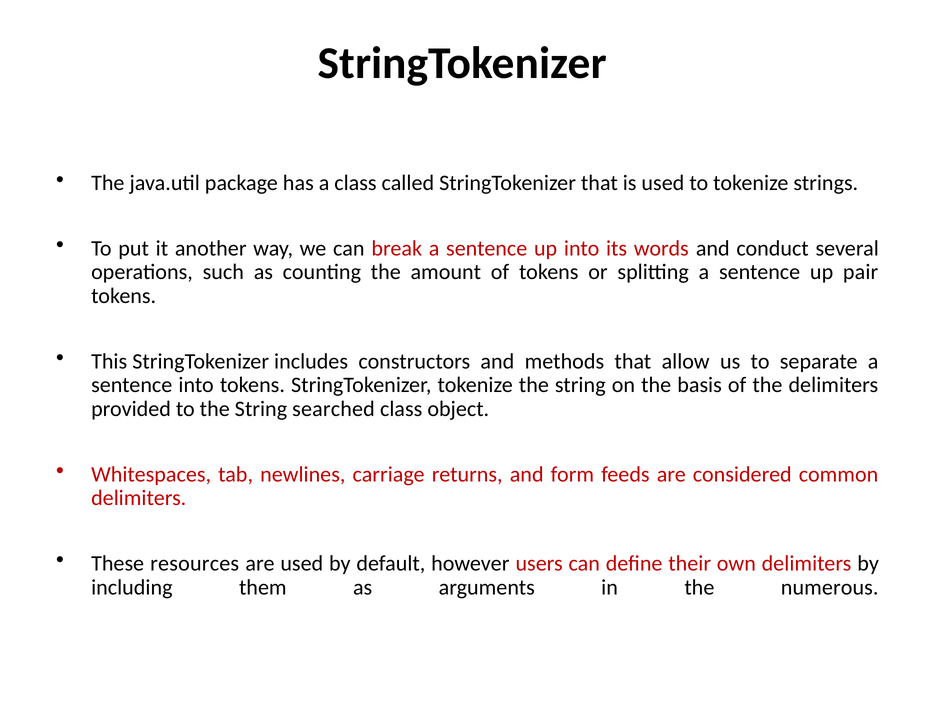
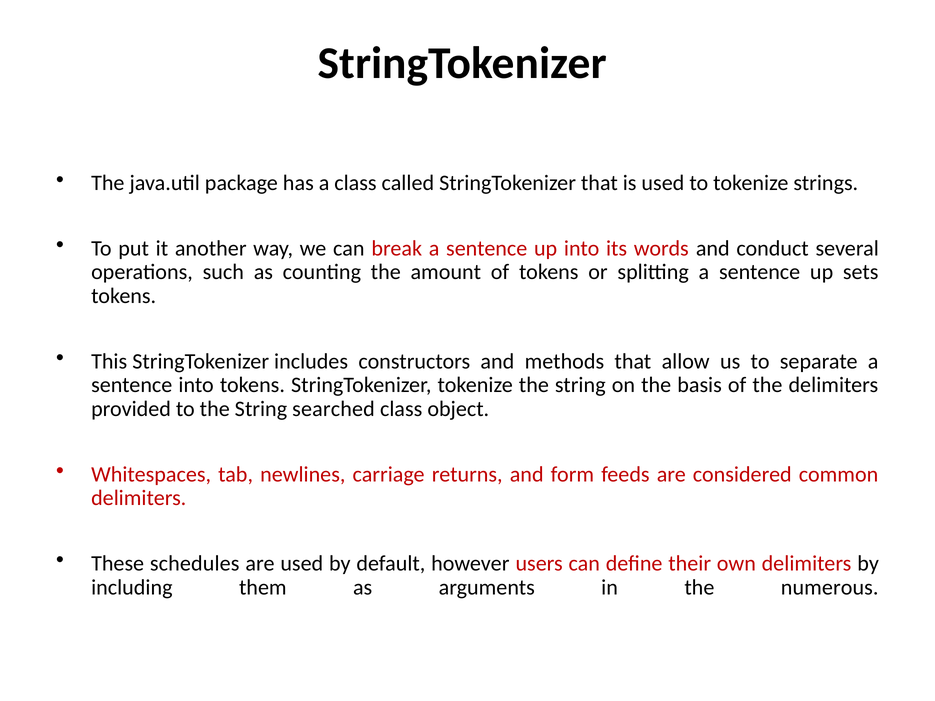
pair: pair -> sets
resources: resources -> schedules
